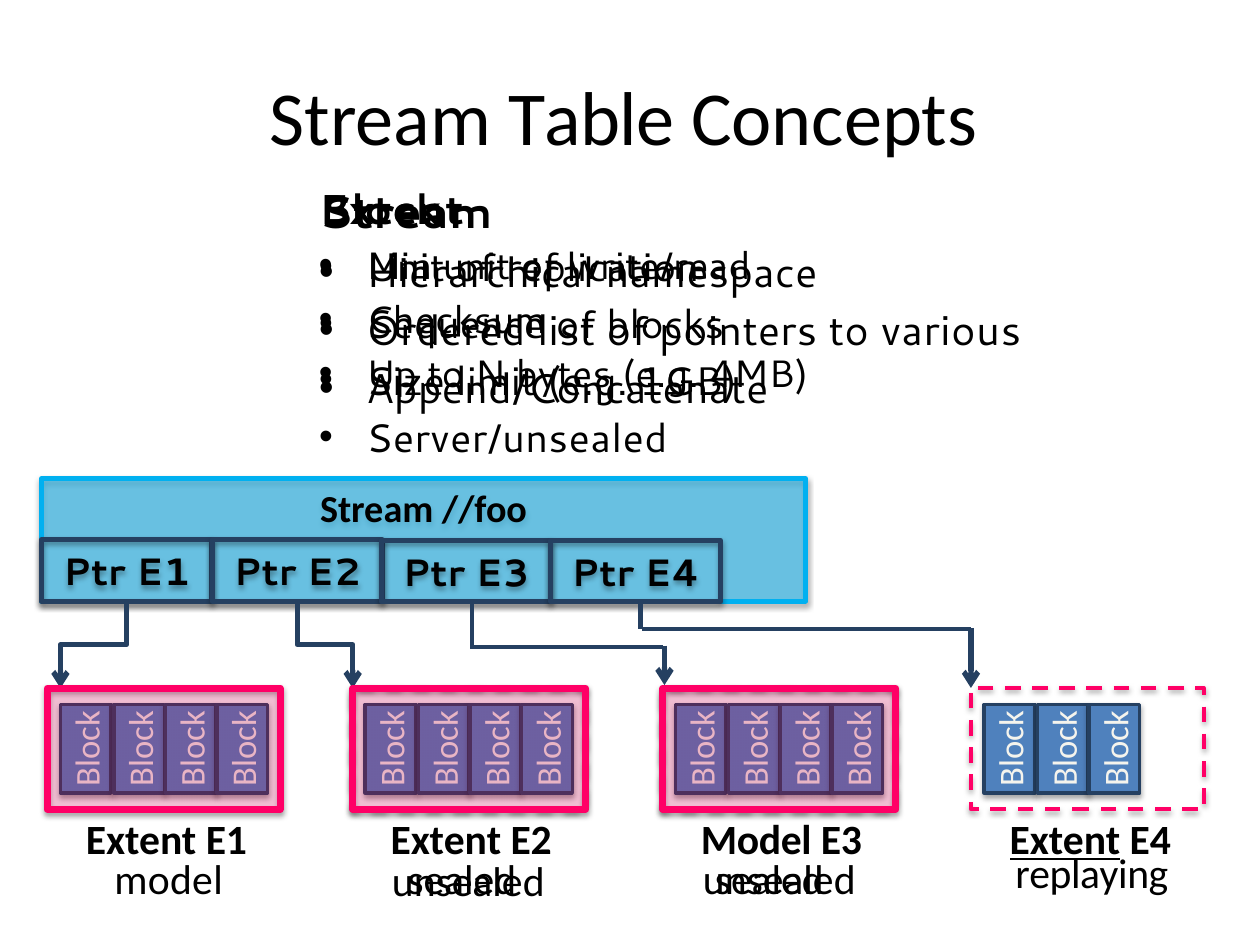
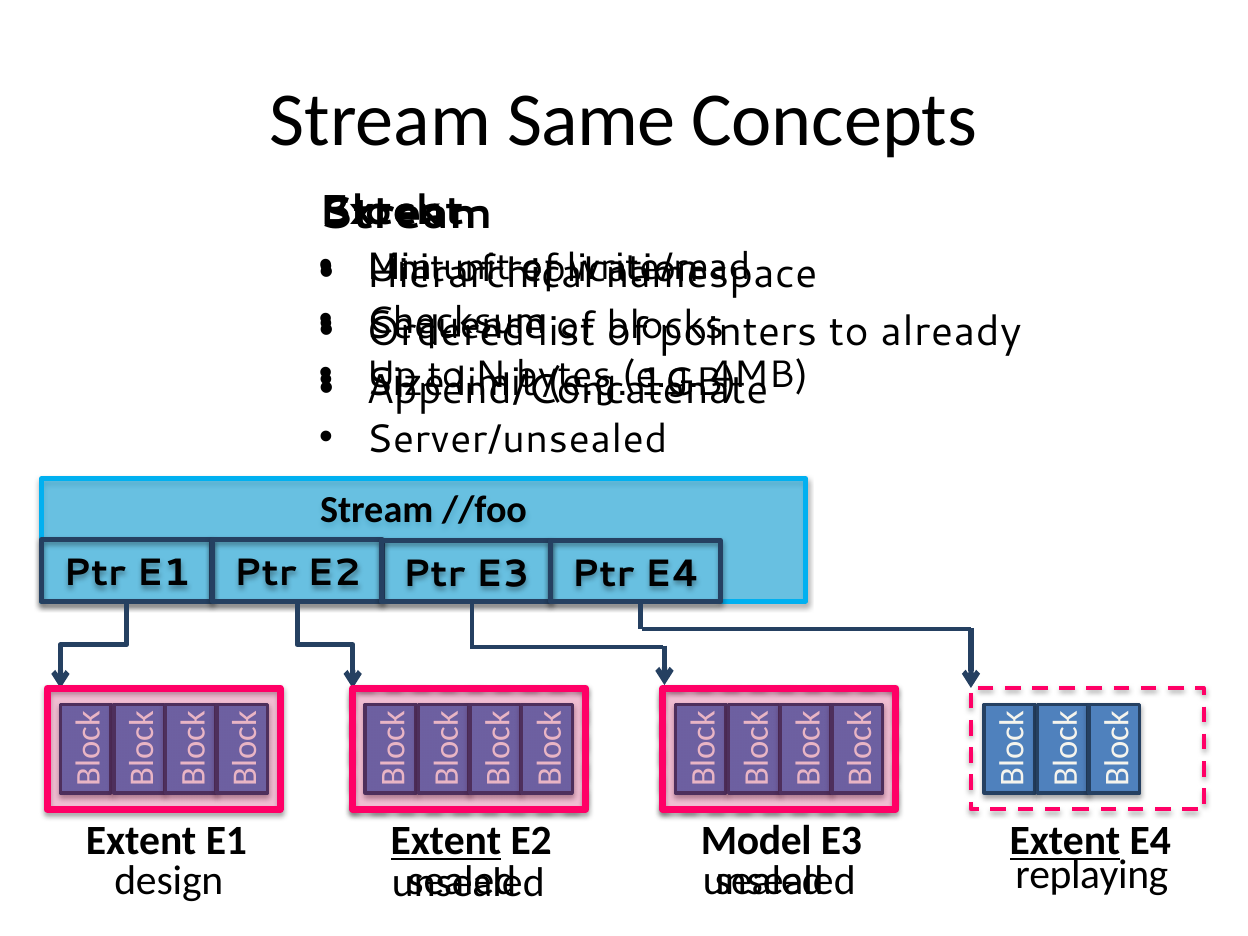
Table: Table -> Same
various: various -> already
Extent at (446, 841) underline: none -> present
model at (169, 880): model -> design
